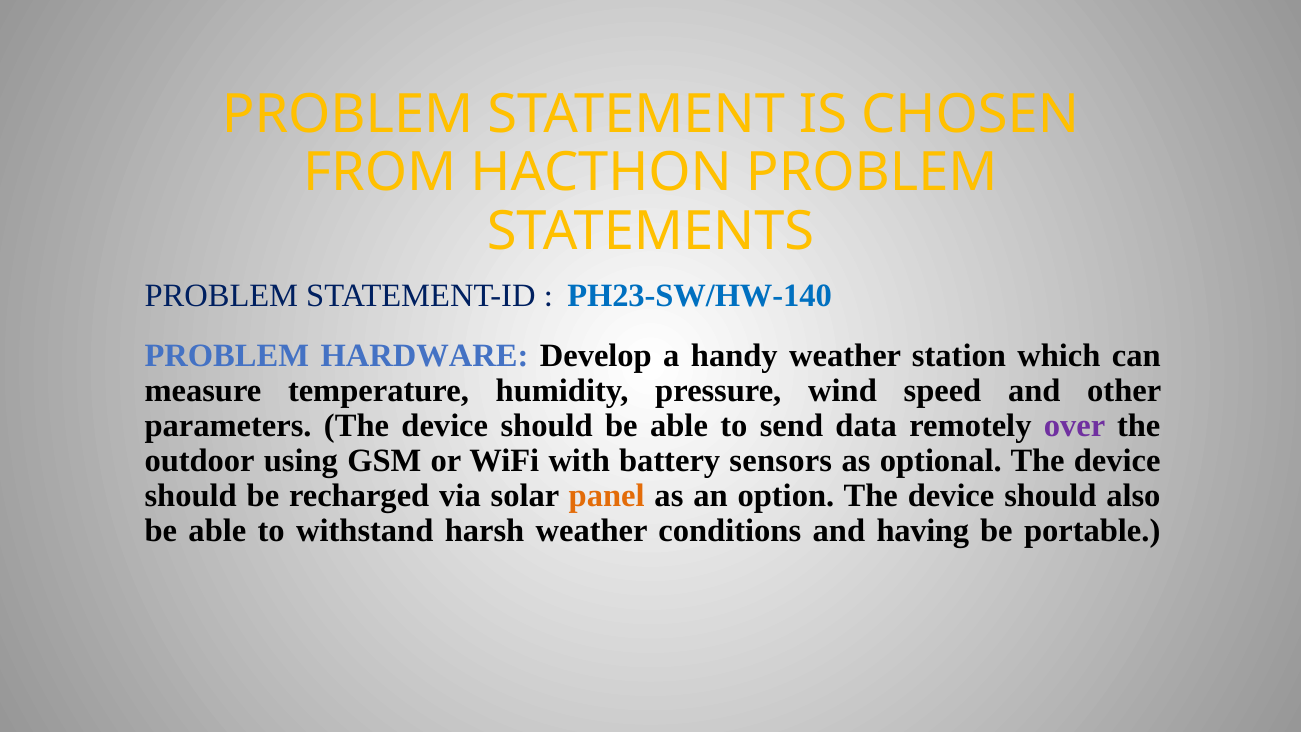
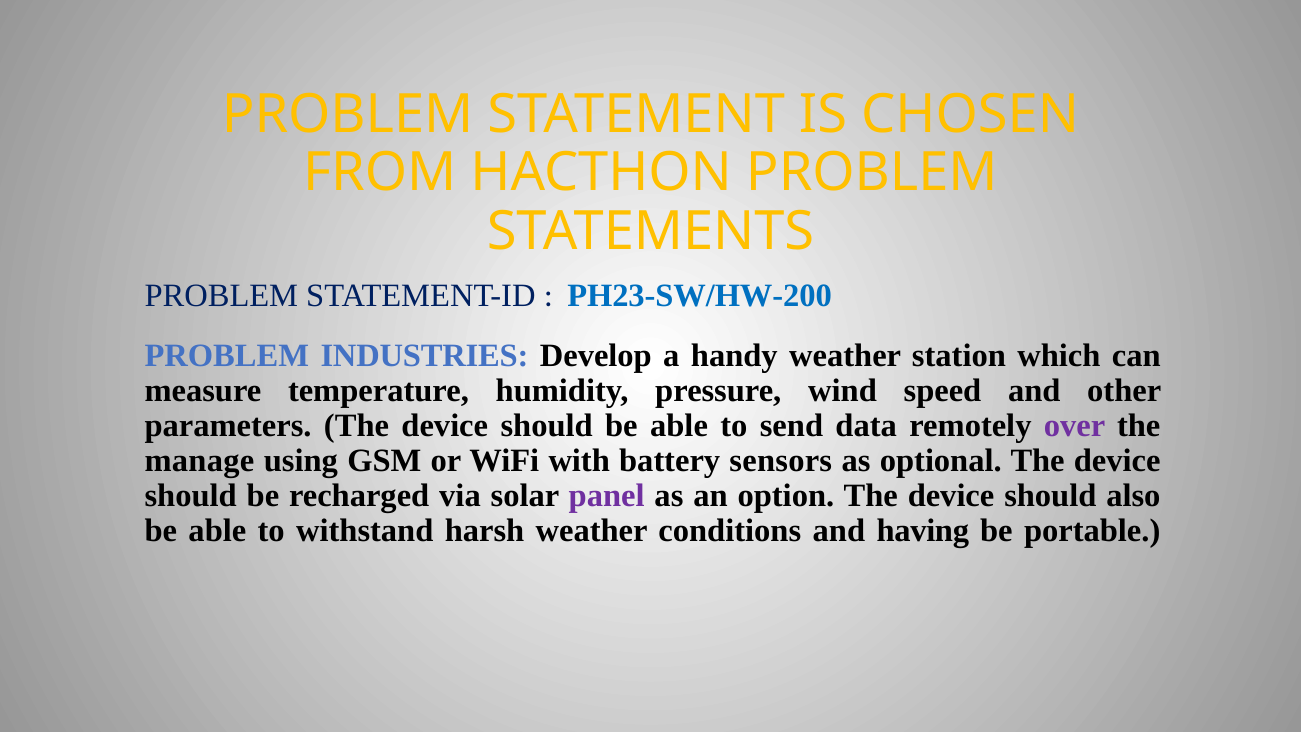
PH23-SW/HW-140: PH23-SW/HW-140 -> PH23-SW/HW-200
HARDWARE: HARDWARE -> INDUSTRIES
outdoor: outdoor -> manage
panel colour: orange -> purple
